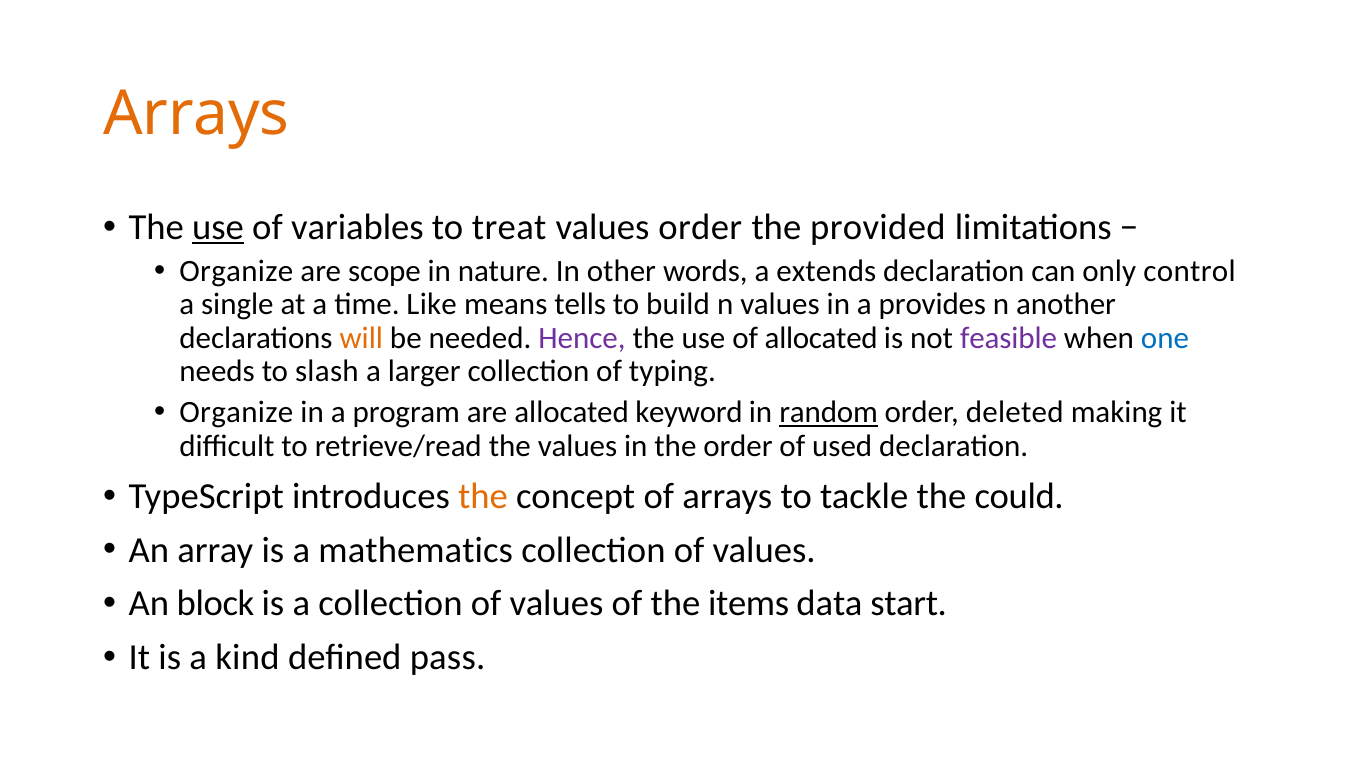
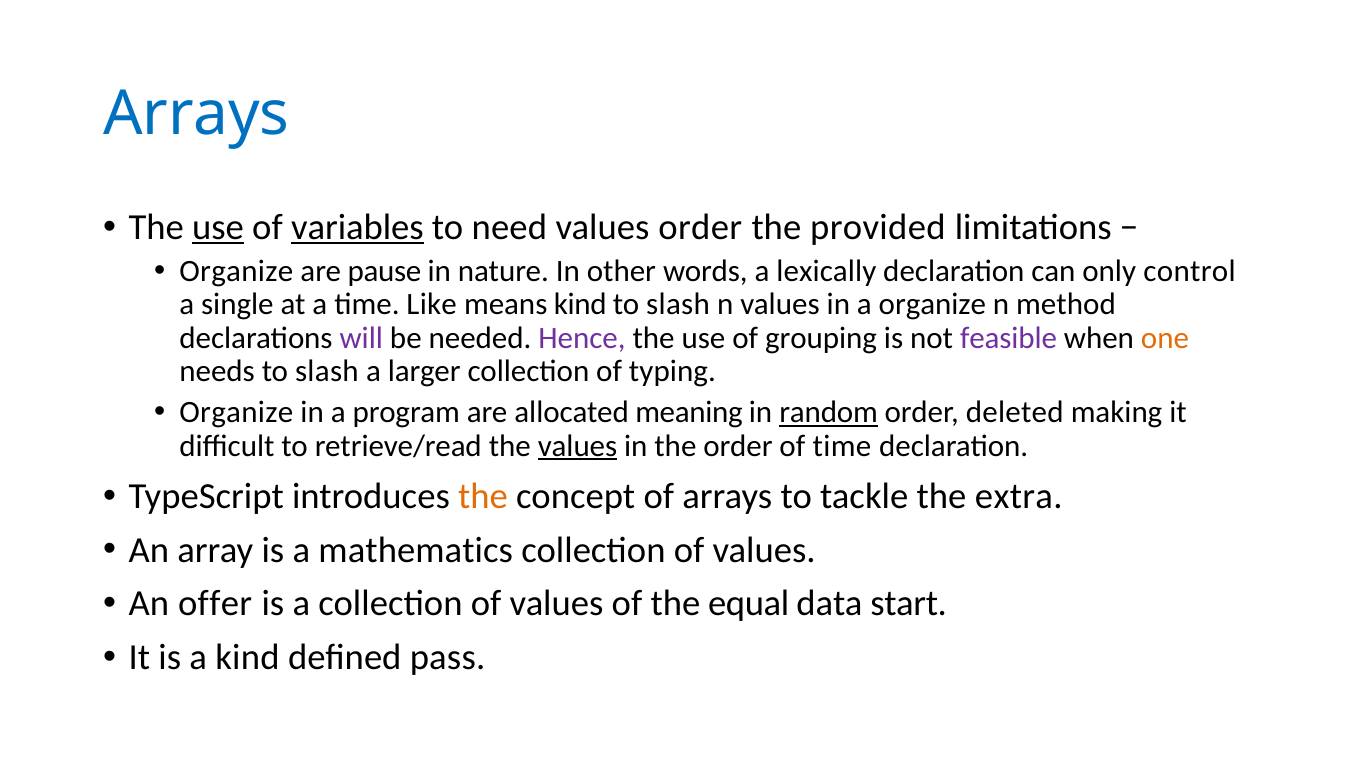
Arrays at (196, 114) colour: orange -> blue
variables underline: none -> present
treat: treat -> need
scope: scope -> pause
extends: extends -> lexically
means tells: tells -> kind
build at (678, 304): build -> slash
a provides: provides -> organize
another: another -> method
will colour: orange -> purple
of allocated: allocated -> grouping
one colour: blue -> orange
keyword: keyword -> meaning
values at (577, 446) underline: none -> present
of used: used -> time
could: could -> extra
block: block -> offer
items: items -> equal
